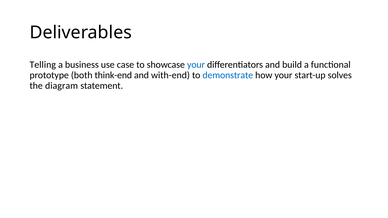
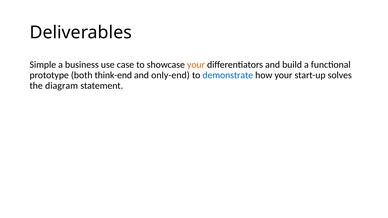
Telling: Telling -> Simple
your at (196, 65) colour: blue -> orange
with-end: with-end -> only-end
